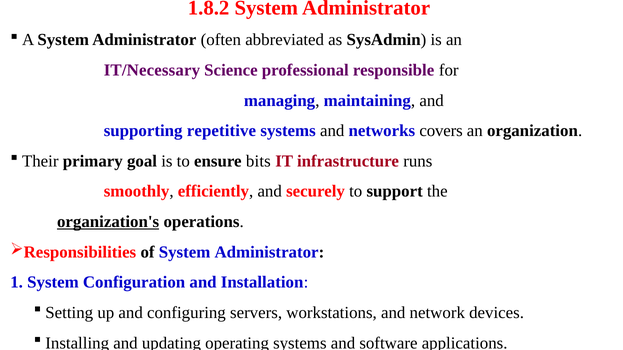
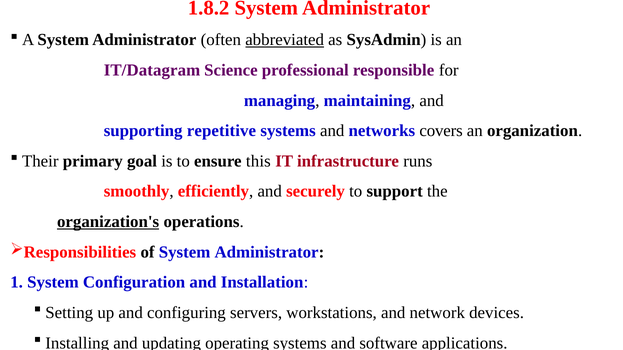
abbreviated underline: none -> present
IT/Necessary: IT/Necessary -> IT/Datagram
bits: bits -> this
